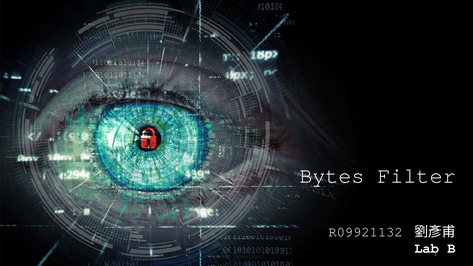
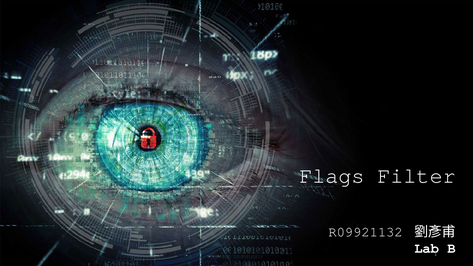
Bytes: Bytes -> Flags
